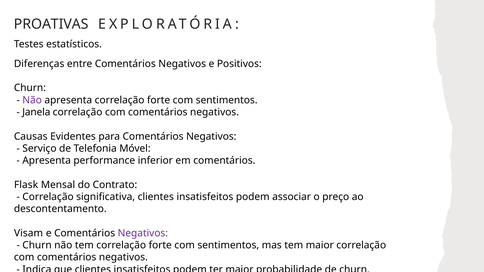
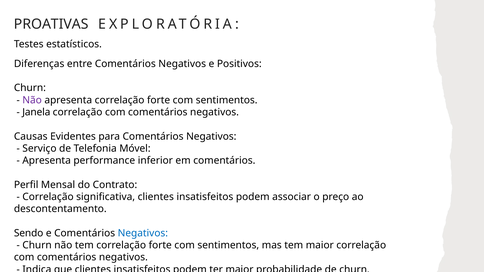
Flask: Flask -> Perfil
Visam: Visam -> Sendo
Negativos at (143, 233) colour: purple -> blue
